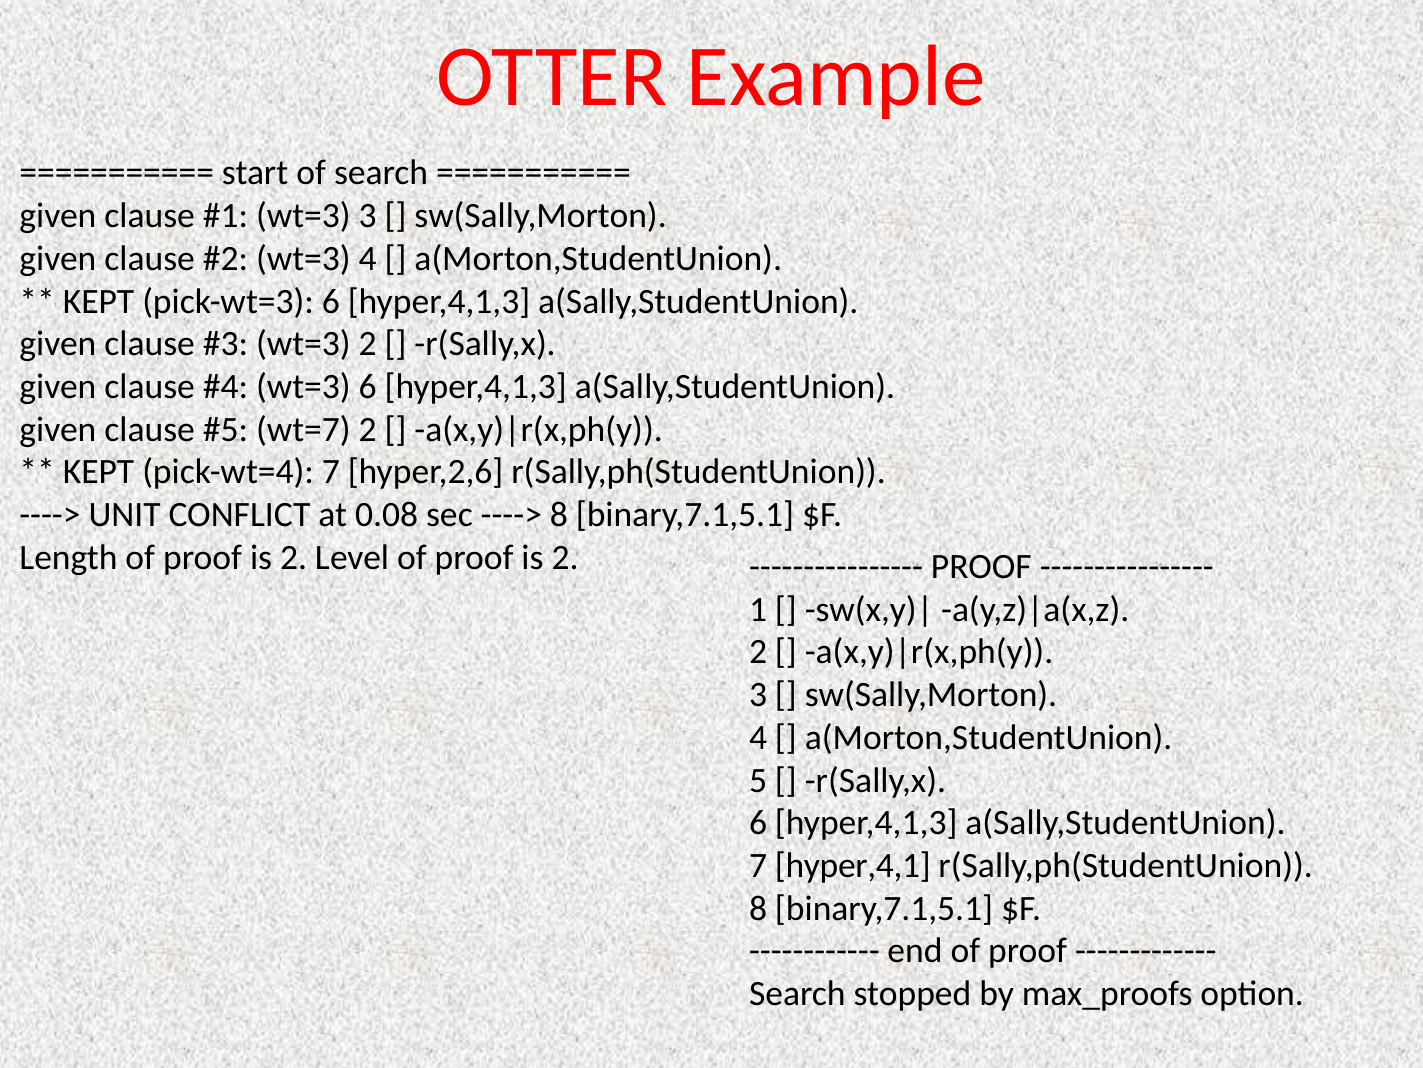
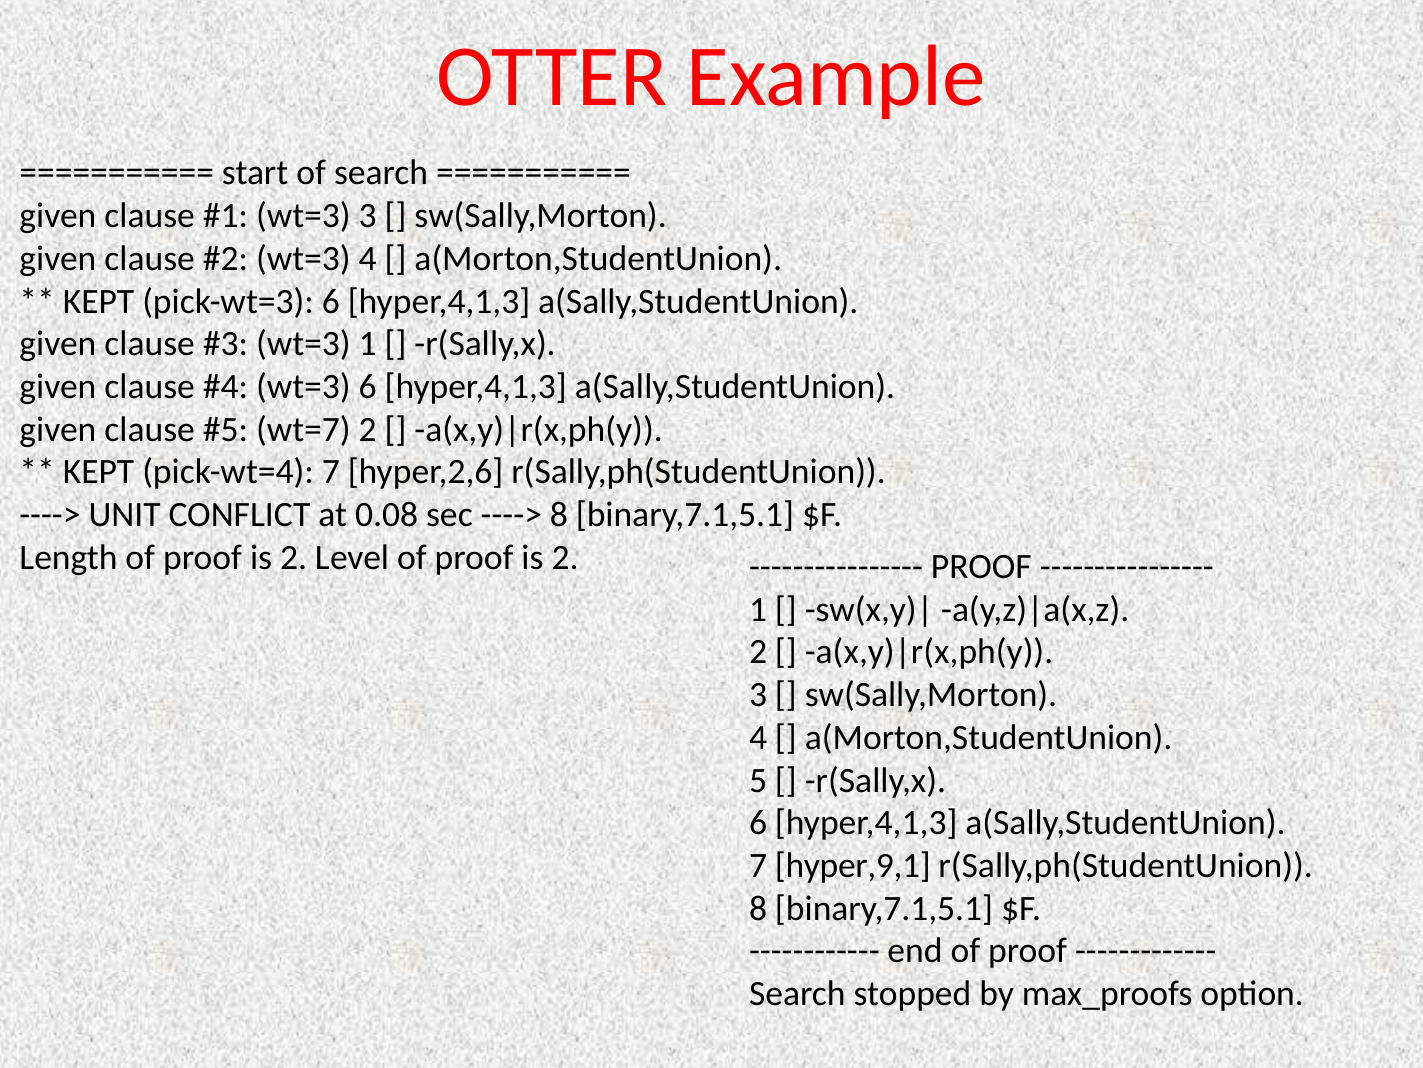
wt=3 2: 2 -> 1
hyper,4,1: hyper,4,1 -> hyper,9,1
